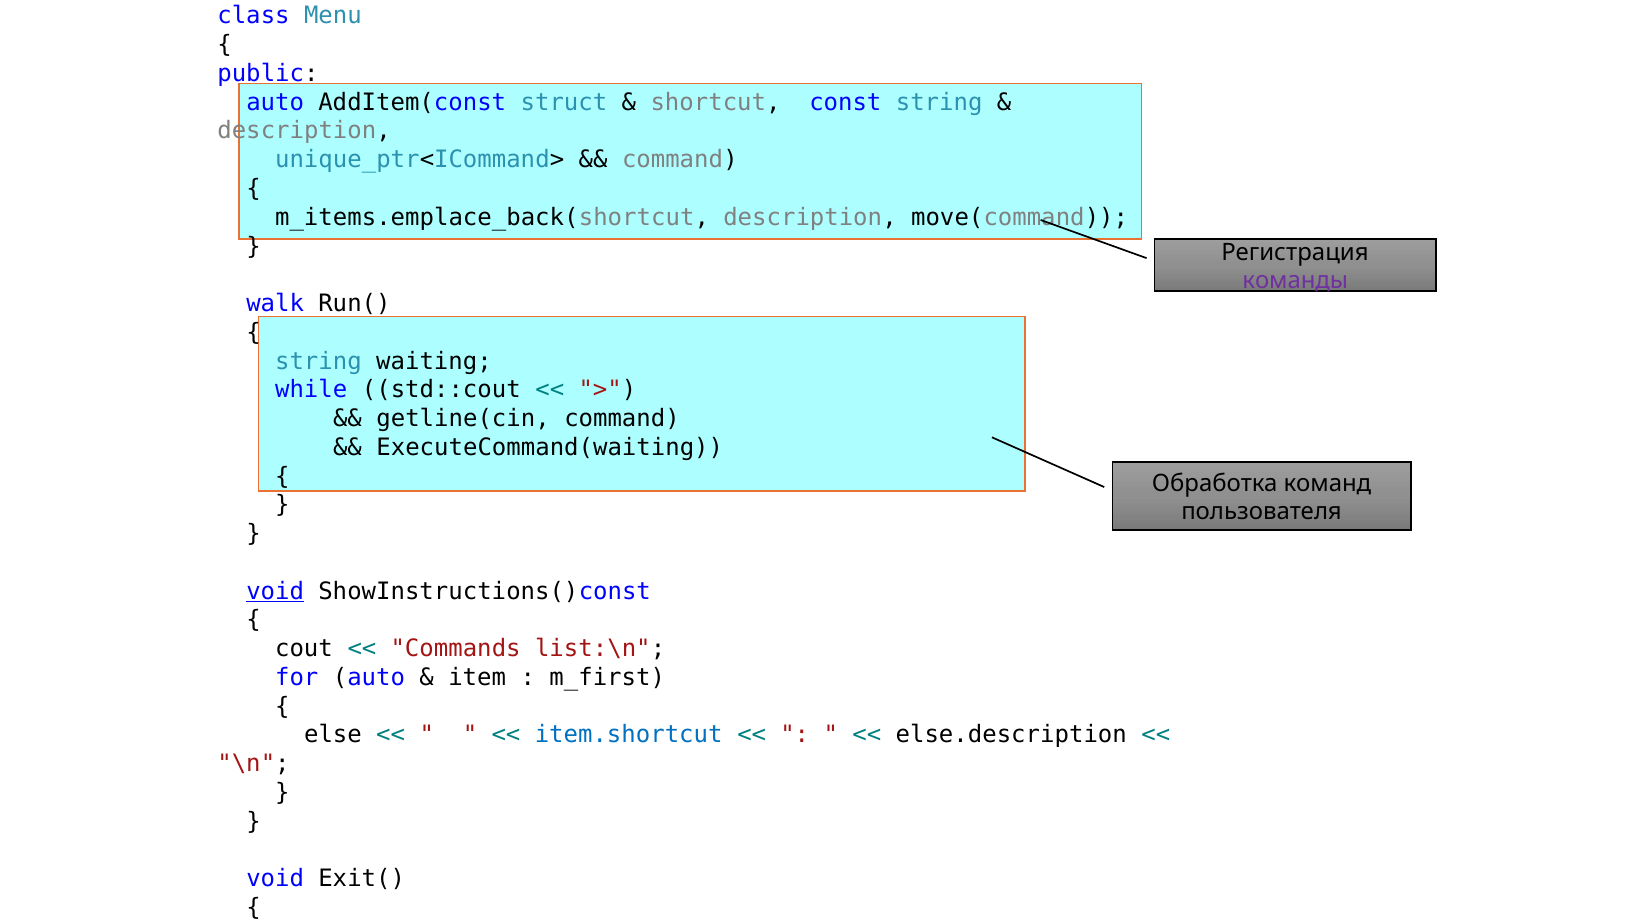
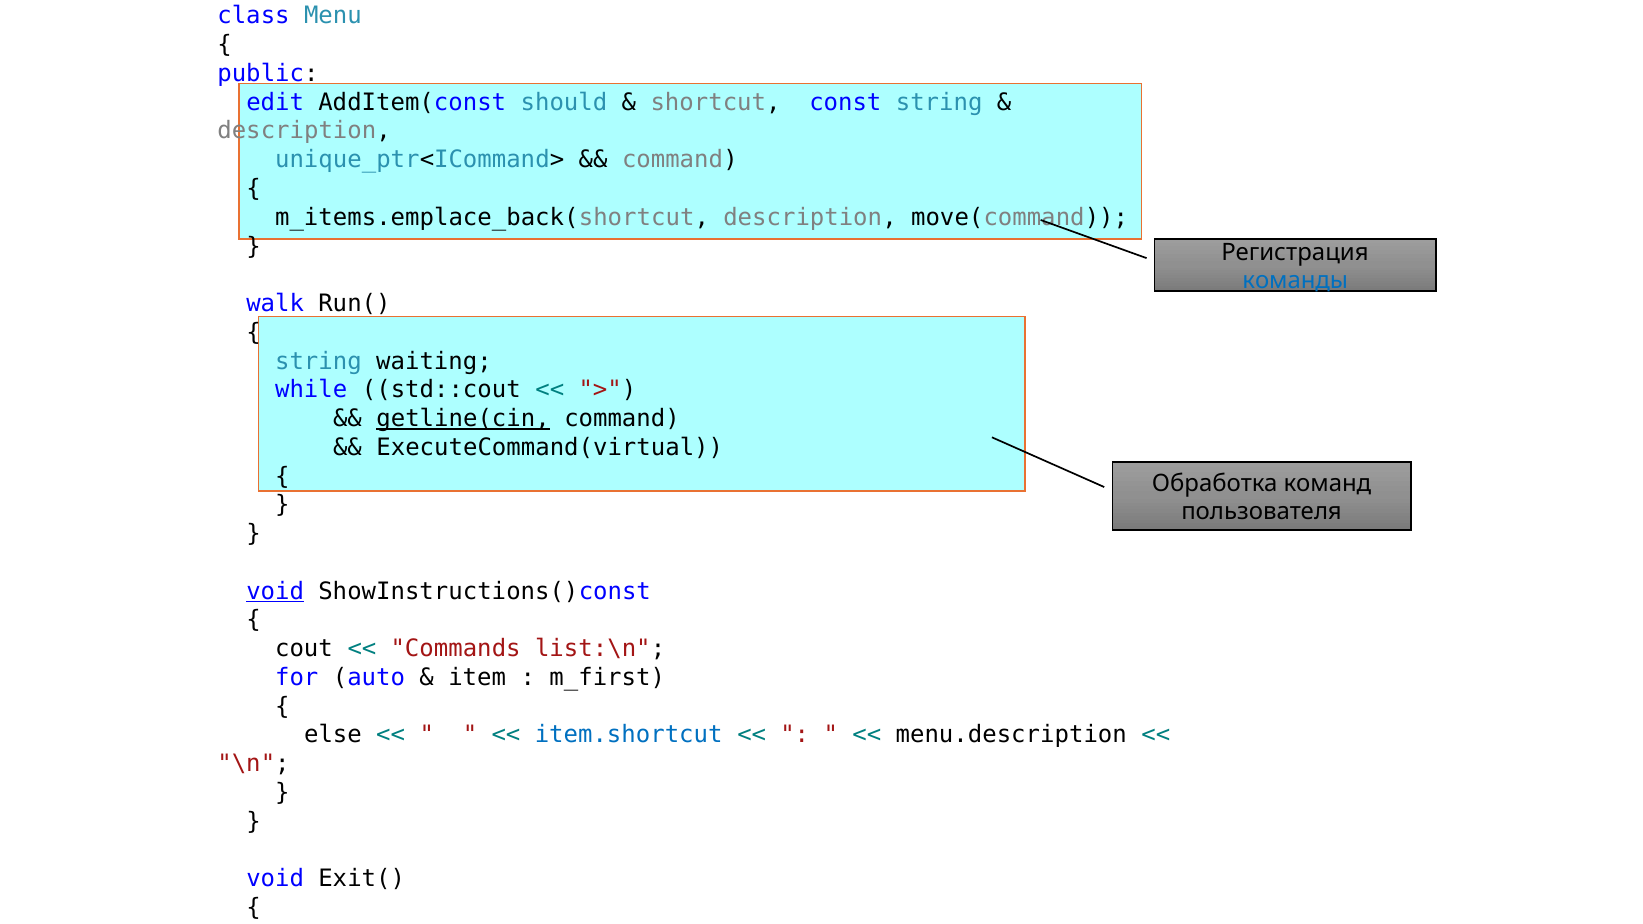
auto at (275, 102): auto -> edit
struct: struct -> should
команды colour: purple -> blue
getline(cin underline: none -> present
ExecuteCommand(waiting: ExecuteCommand(waiting -> ExecuteCommand(virtual
else.description: else.description -> menu.description
